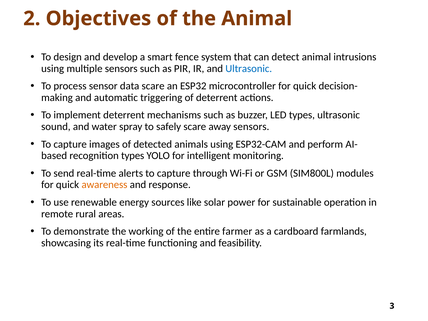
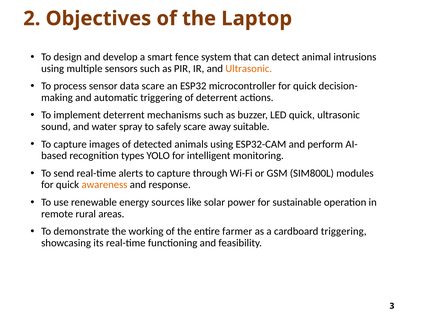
the Animal: Animal -> Laptop
Ultrasonic at (249, 69) colour: blue -> orange
LED types: types -> quick
away sensors: sensors -> suitable
cardboard farmlands: farmlands -> triggering
